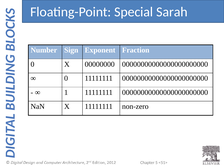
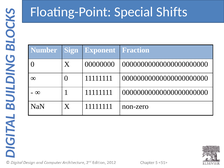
Sarah: Sarah -> Shifts
